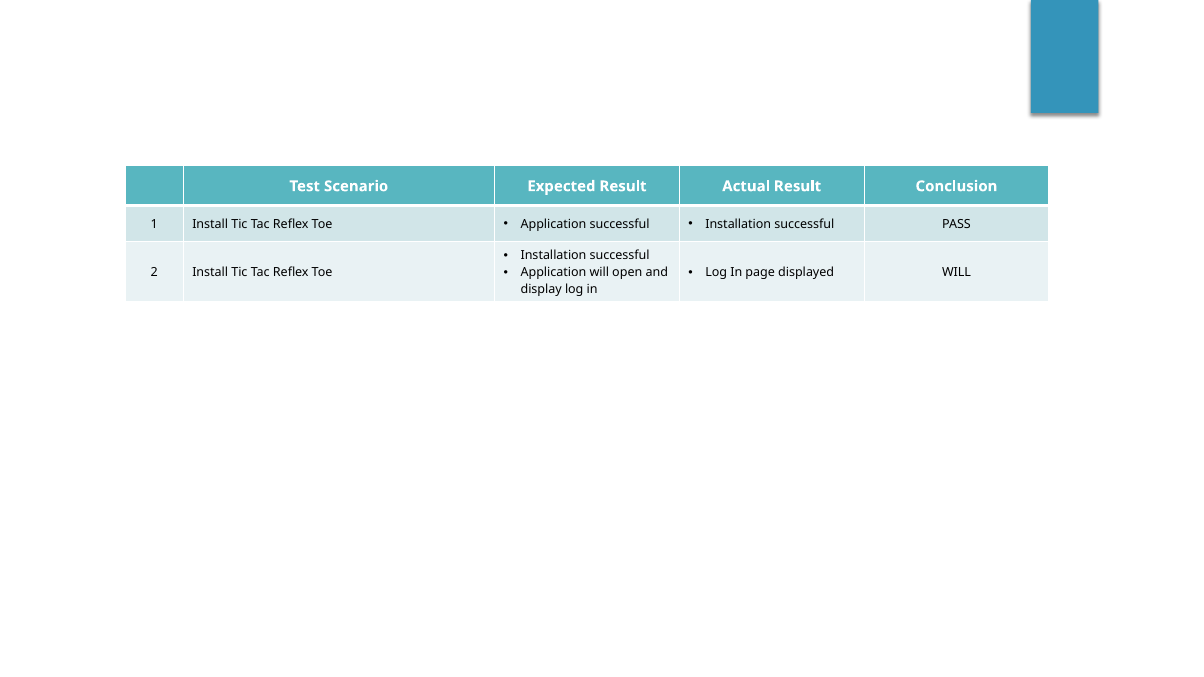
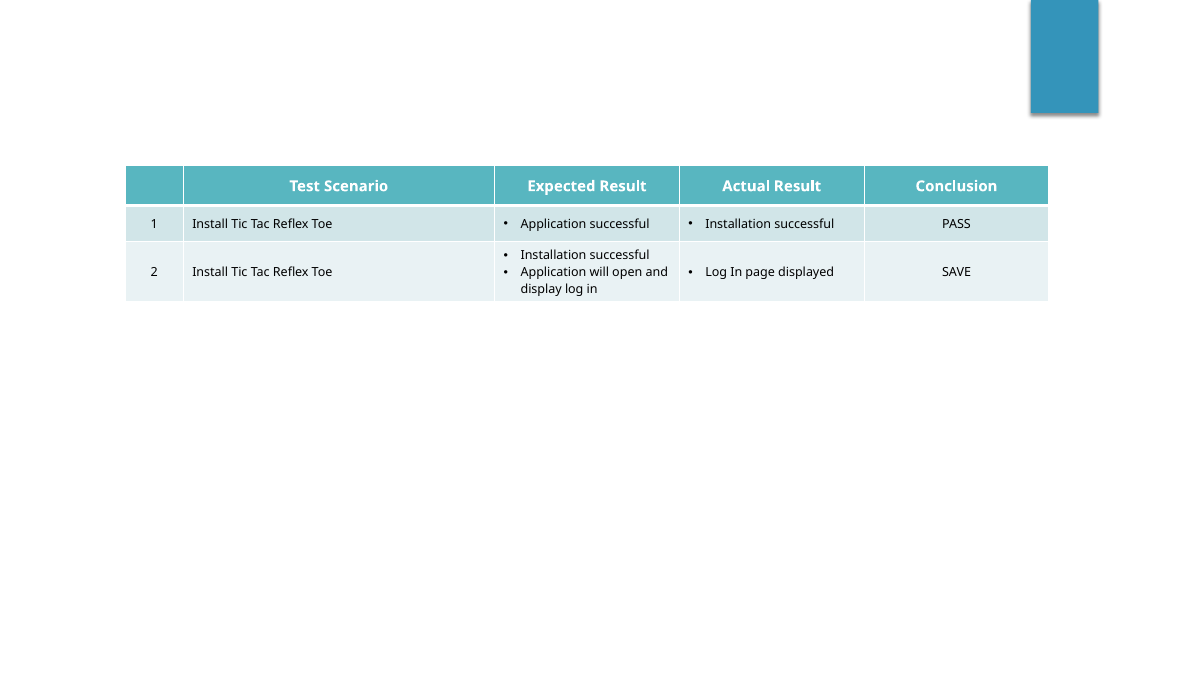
displayed WILL: WILL -> SAVE
